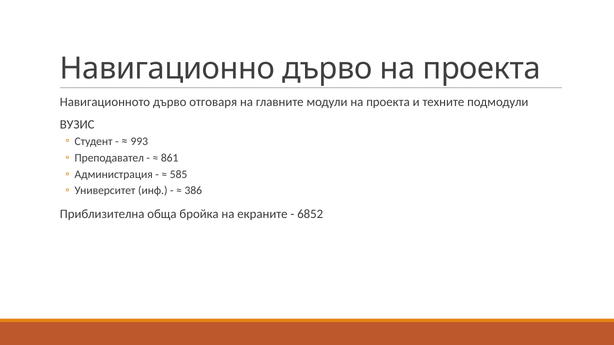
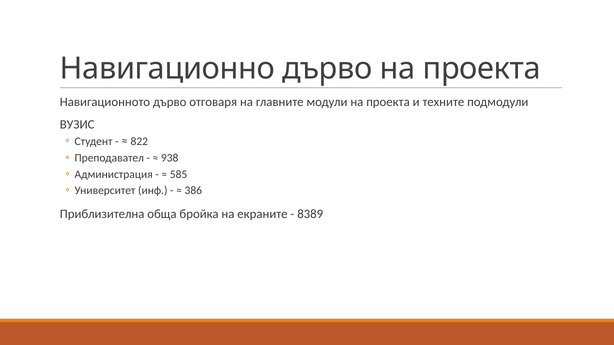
993: 993 -> 822
861: 861 -> 938
6852: 6852 -> 8389
